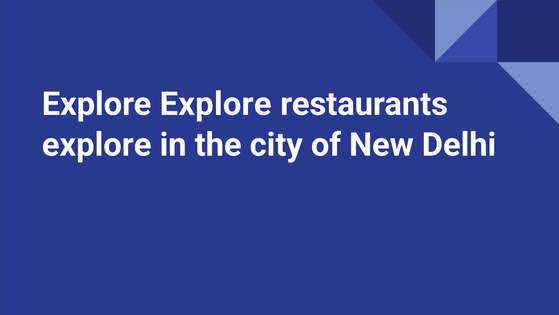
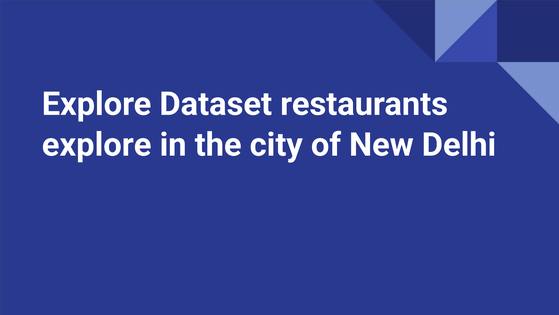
Explore Explore: Explore -> Dataset
